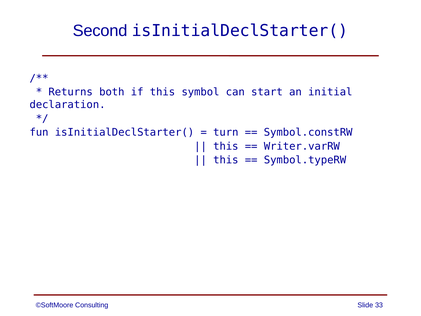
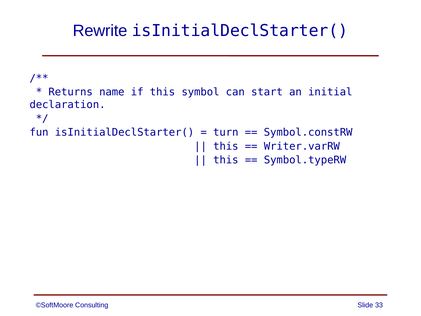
Second: Second -> Rewrite
both: both -> name
